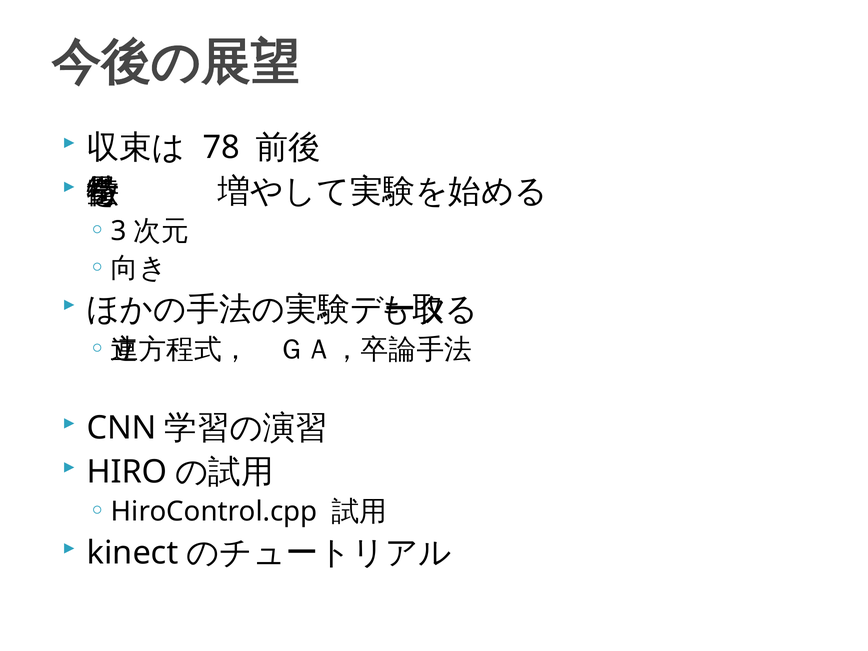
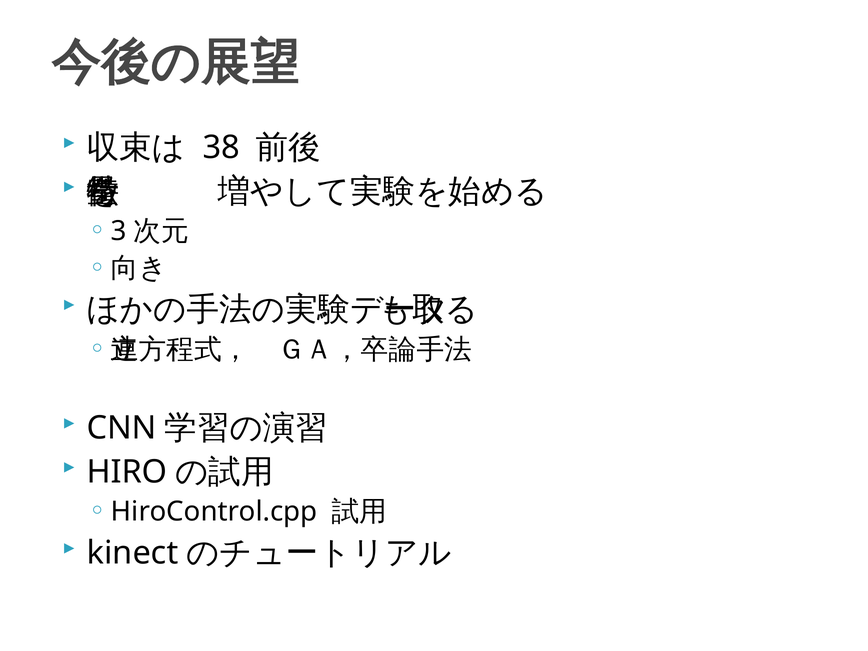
78: 78 -> 38
